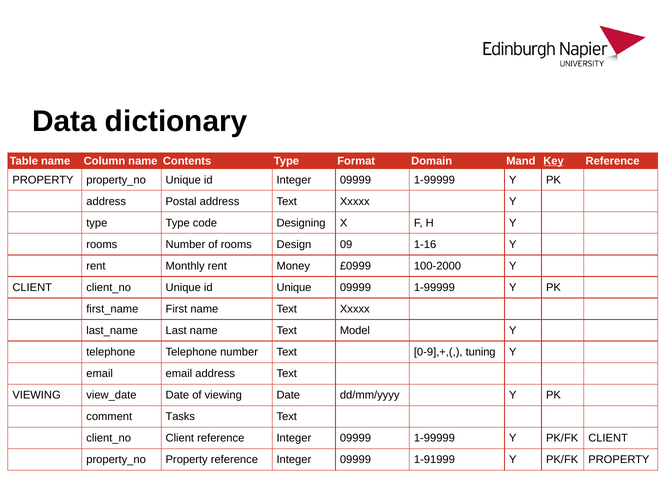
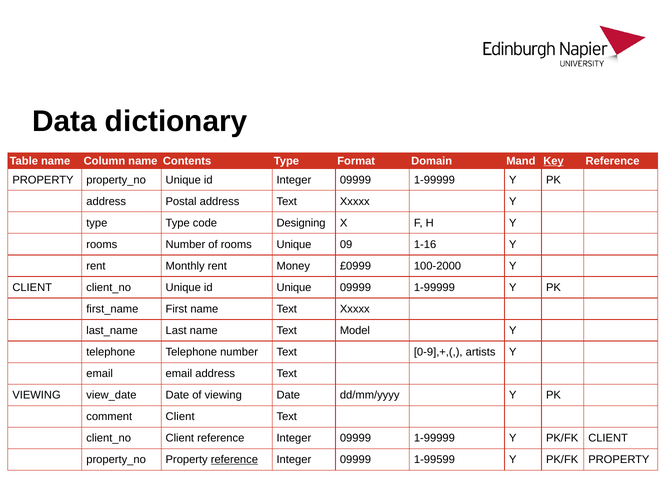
rooms Design: Design -> Unique
tuning: tuning -> artists
comment Tasks: Tasks -> Client
reference at (234, 460) underline: none -> present
1-91999: 1-91999 -> 1-99599
